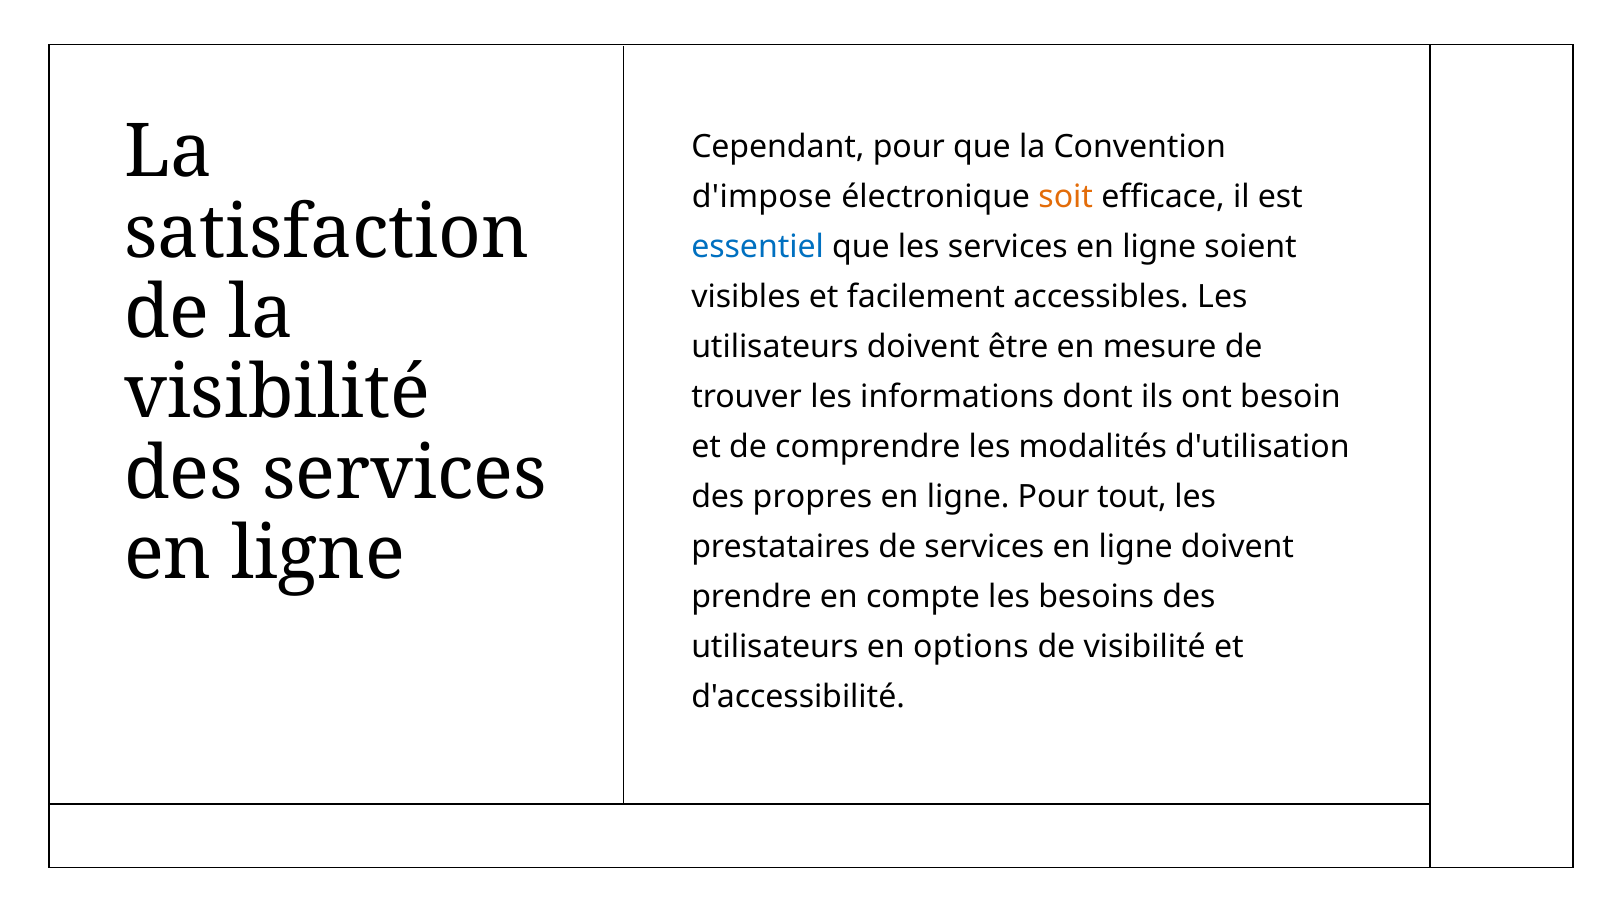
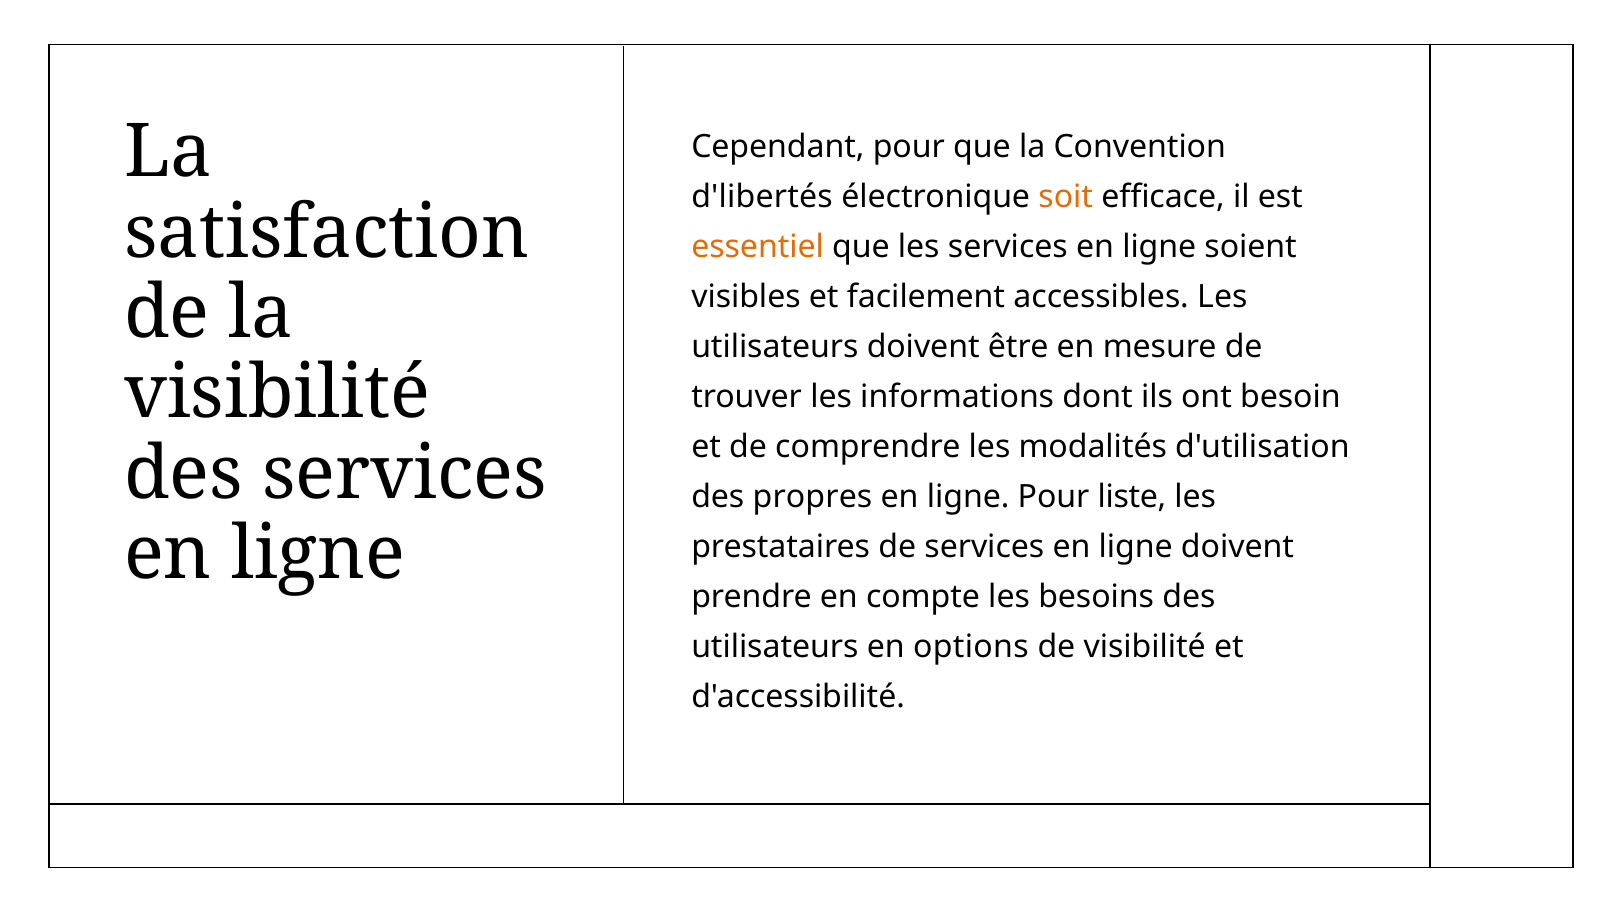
d'impose: d'impose -> d'libertés
essentiel colour: blue -> orange
tout: tout -> liste
